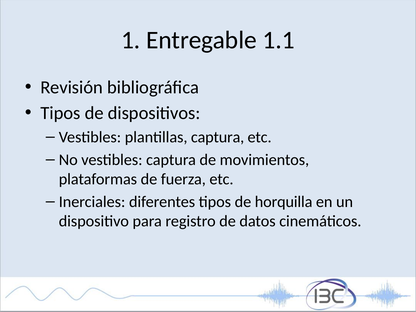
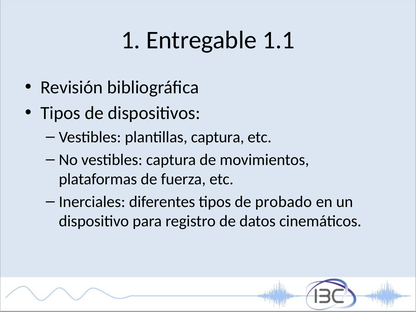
horquilla: horquilla -> probado
